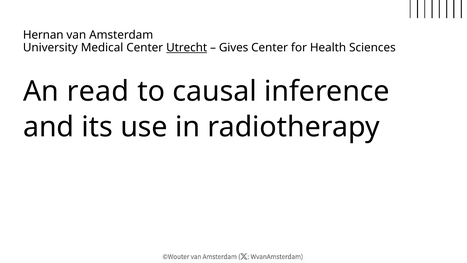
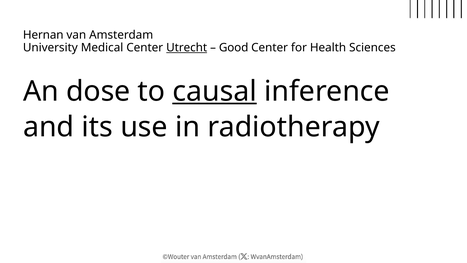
Gives: Gives -> Good
read: read -> dose
causal underline: none -> present
